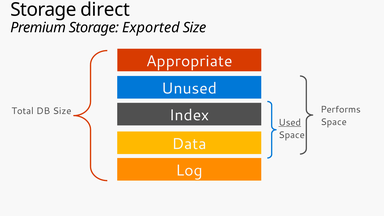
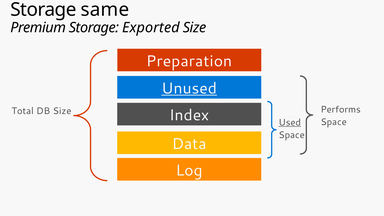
direct: direct -> same
Appropriate: Appropriate -> Preparation
Unused underline: none -> present
